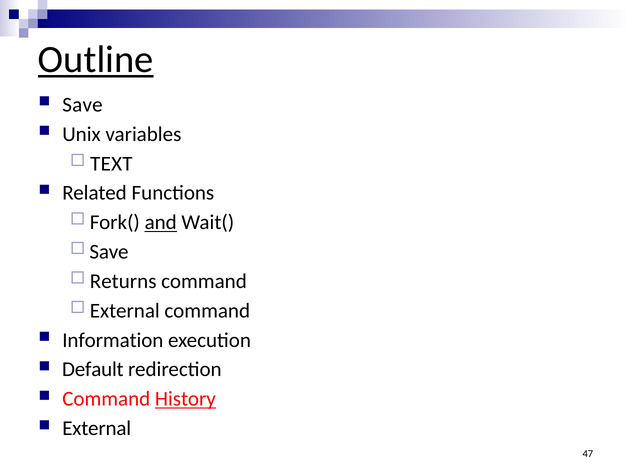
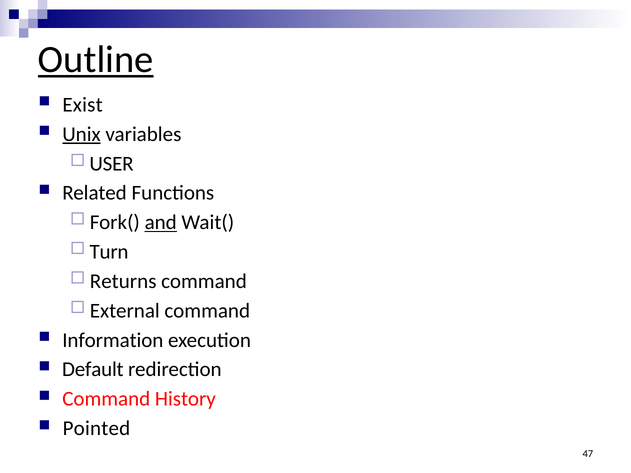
Save at (83, 105): Save -> Exist
Unix underline: none -> present
TEXT: TEXT -> USER
Save at (109, 252): Save -> Turn
History underline: present -> none
External at (97, 429): External -> Pointed
